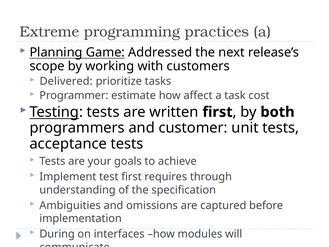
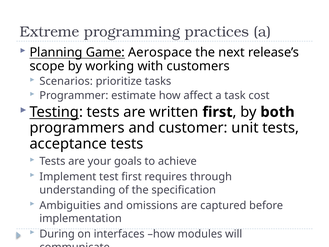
Addressed: Addressed -> Aerospace
Delivered: Delivered -> Scenarios
